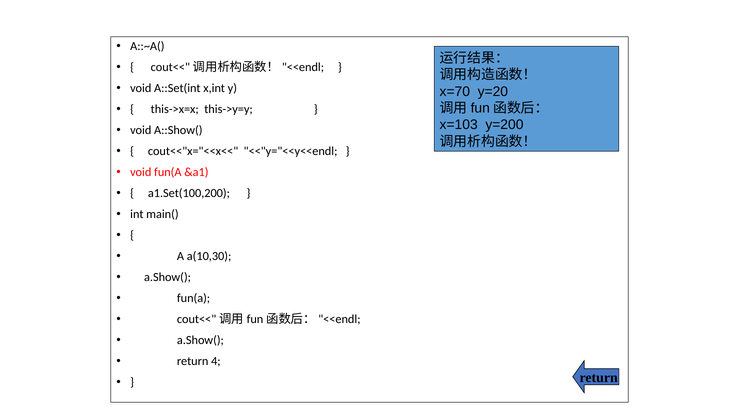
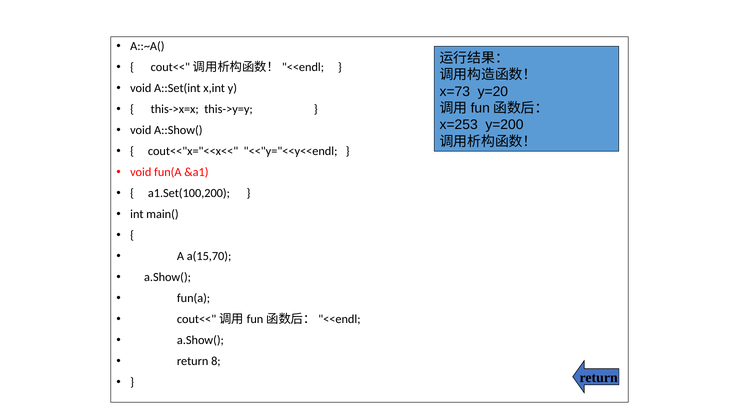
x=70: x=70 -> x=73
x=103: x=103 -> x=253
a(10,30: a(10,30 -> a(15,70
4: 4 -> 8
